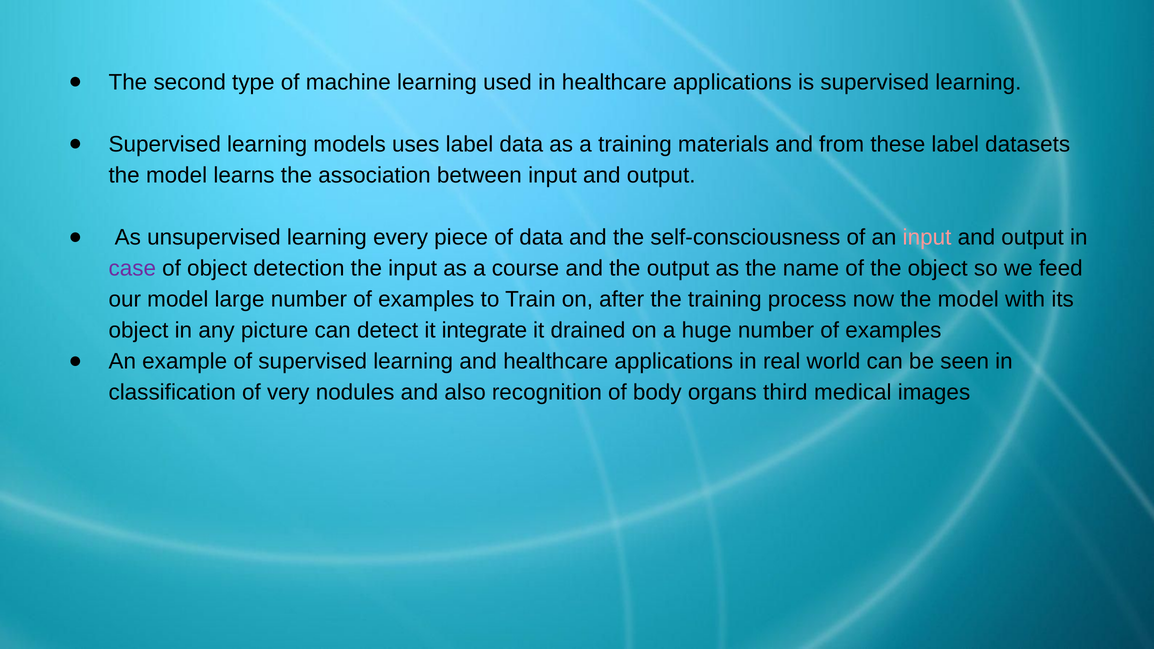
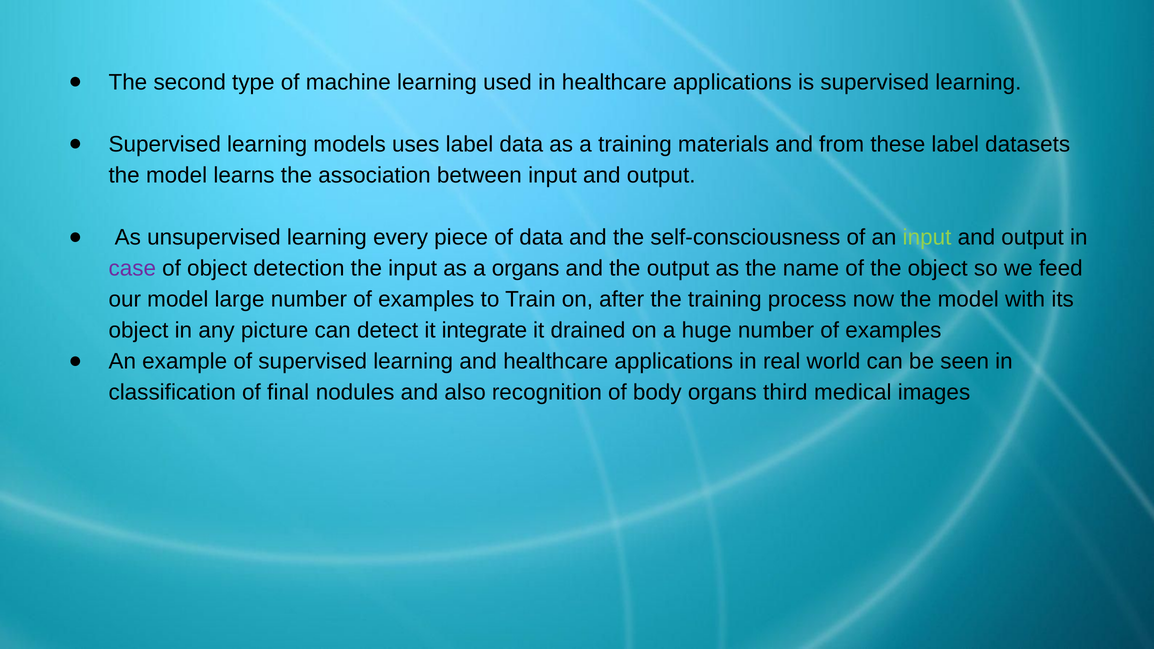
input at (927, 237) colour: pink -> light green
a course: course -> organs
very: very -> final
